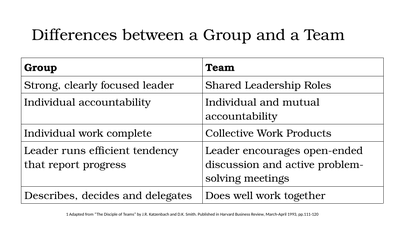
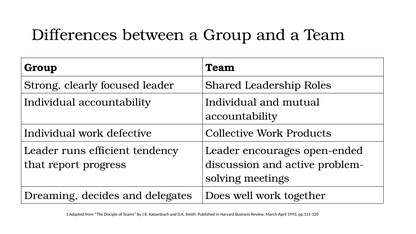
complete: complete -> defective
Describes: Describes -> Dreaming
